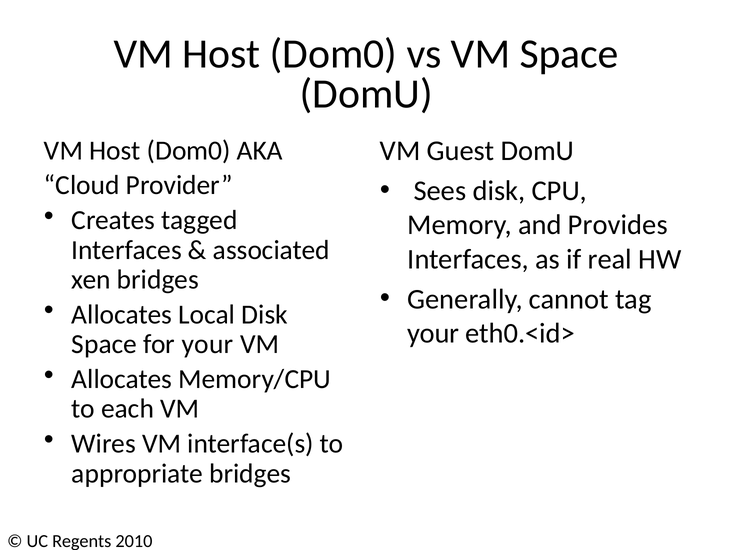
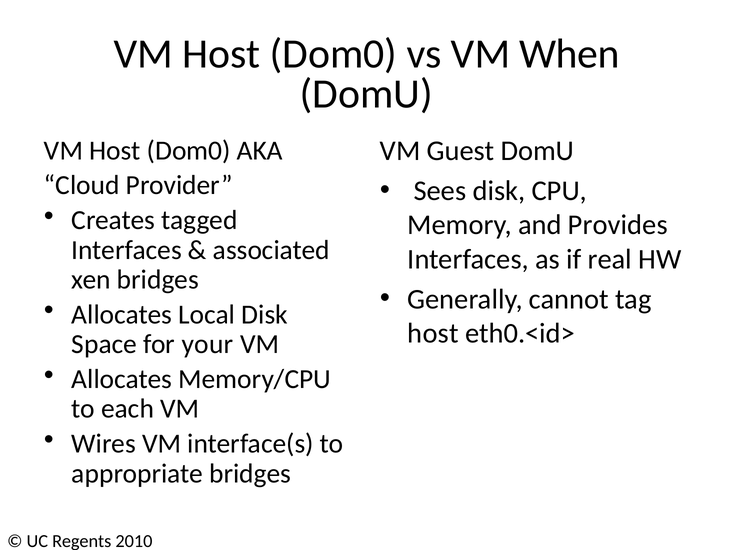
VM Space: Space -> When
your at (433, 333): your -> host
